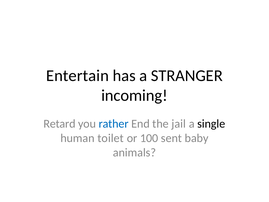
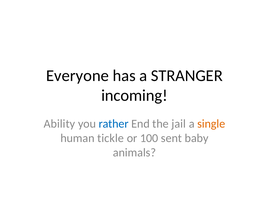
Entertain: Entertain -> Everyone
Retard: Retard -> Ability
single colour: black -> orange
toilet: toilet -> tickle
